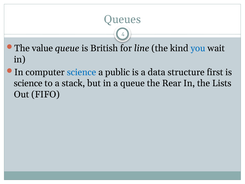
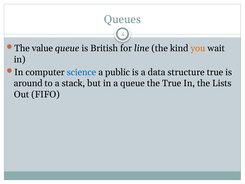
you colour: blue -> orange
structure first: first -> true
science at (28, 83): science -> around
the Rear: Rear -> True
